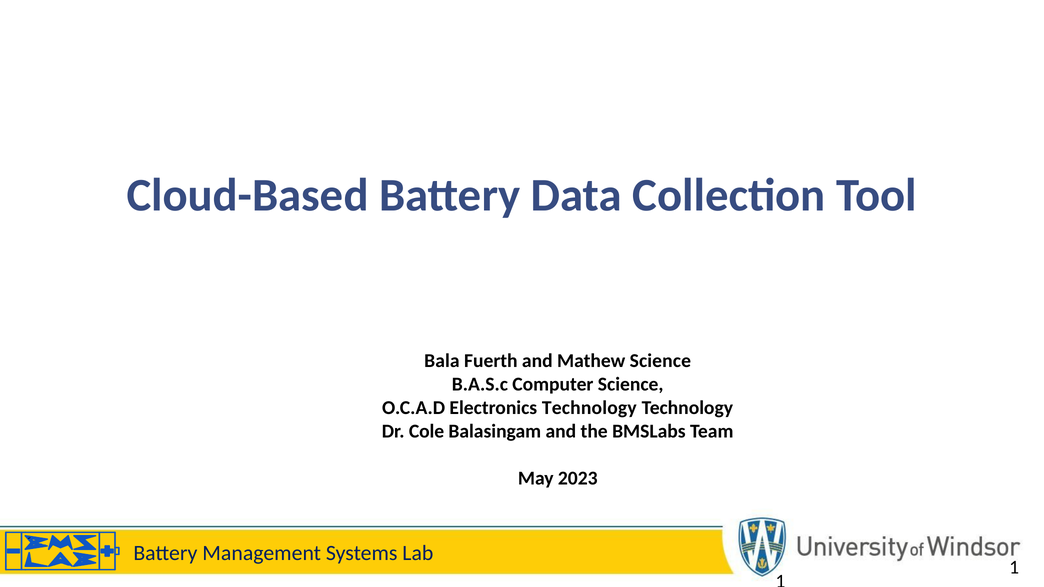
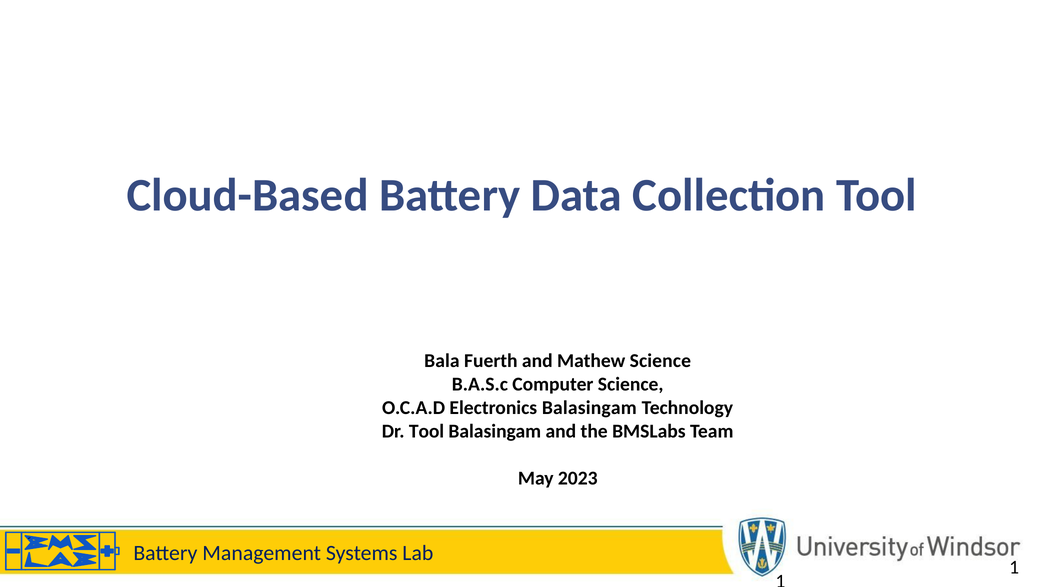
Electronics Technology: Technology -> Balasingam
Dr Cole: Cole -> Tool
